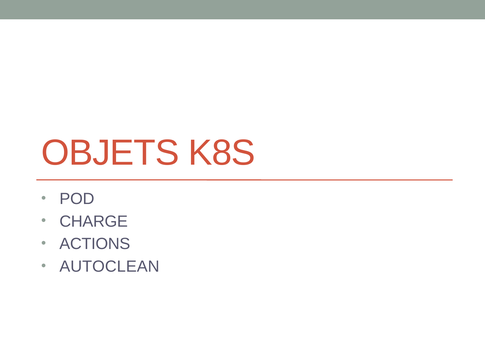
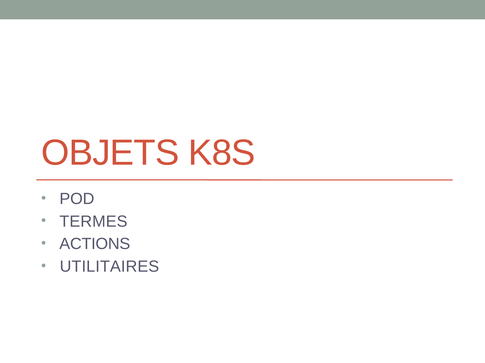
CHARGE: CHARGE -> TERMES
AUTOCLEAN: AUTOCLEAN -> UTILITAIRES
